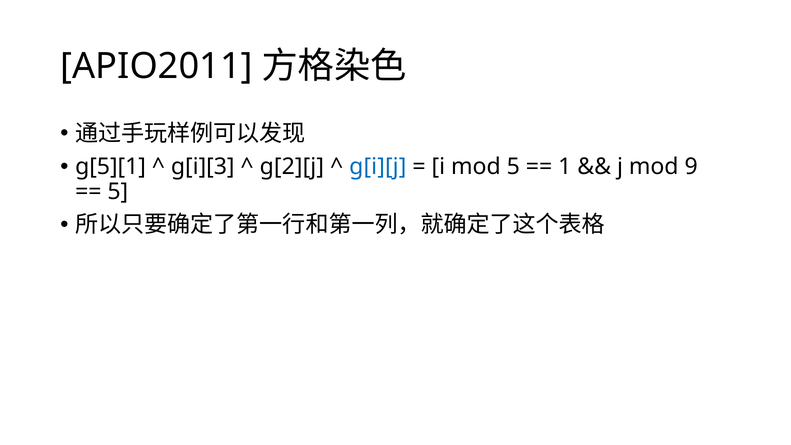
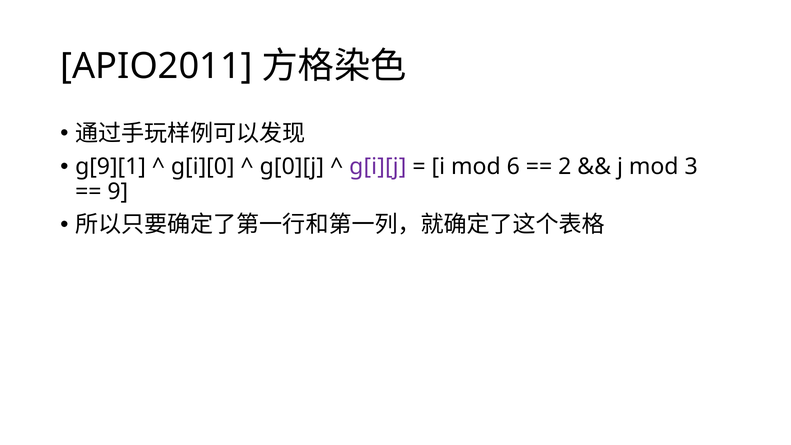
g[5][1: g[5][1 -> g[9][1
g[i][3: g[i][3 -> g[i][0
g[2][j: g[2][j -> g[0][j
g[i][j colour: blue -> purple
mod 5: 5 -> 6
1: 1 -> 2
9: 9 -> 3
5 at (118, 192): 5 -> 9
